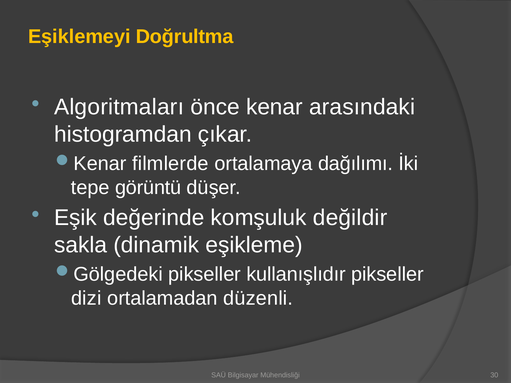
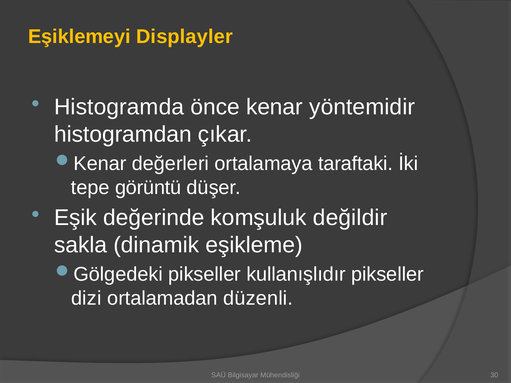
Doğrultma: Doğrultma -> Displayler
Algoritmaları: Algoritmaları -> Histogramda
arasındaki: arasındaki -> yöntemidir
filmlerde: filmlerde -> değerleri
dağılımı: dağılımı -> taraftaki
